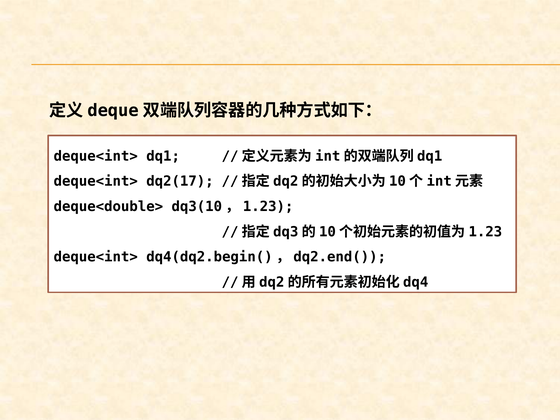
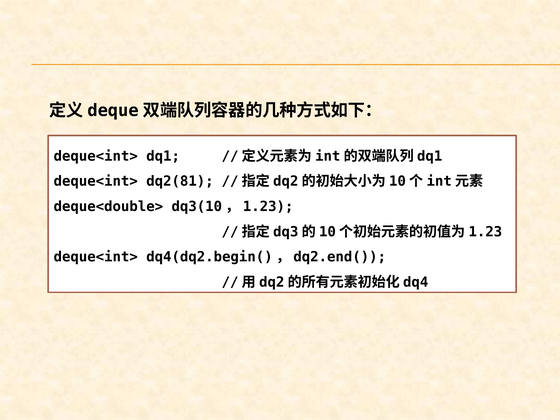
dq2(17: dq2(17 -> dq2(81
